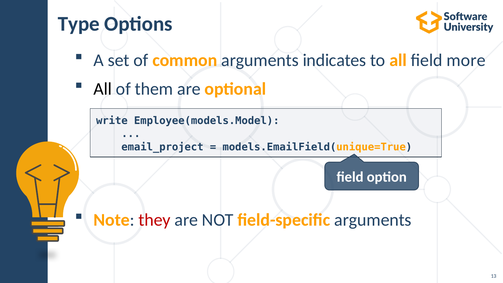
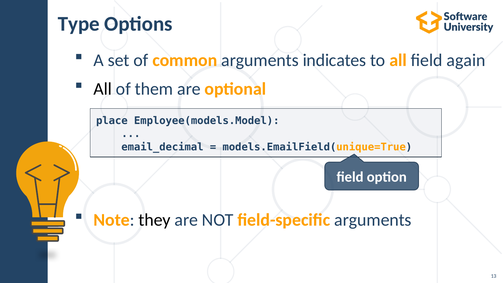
more: more -> again
write: write -> place
email_project: email_project -> email_decimal
they colour: red -> black
